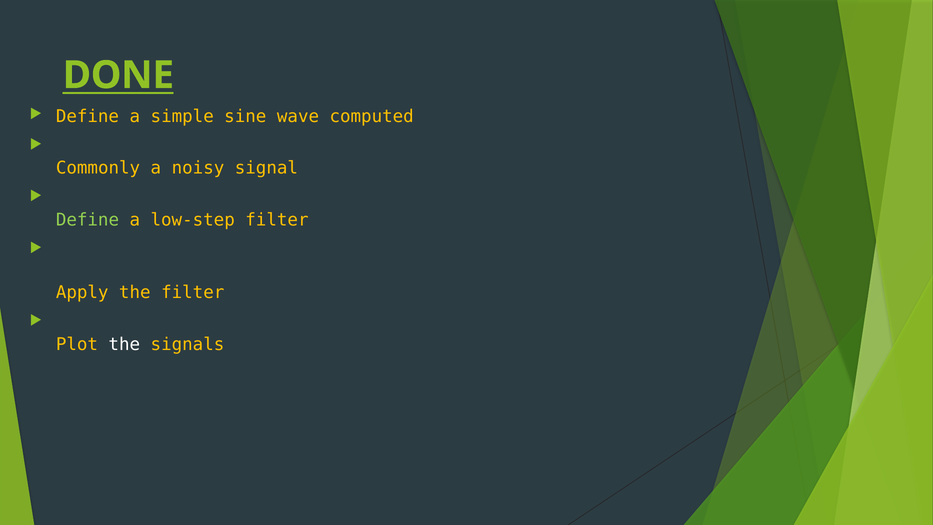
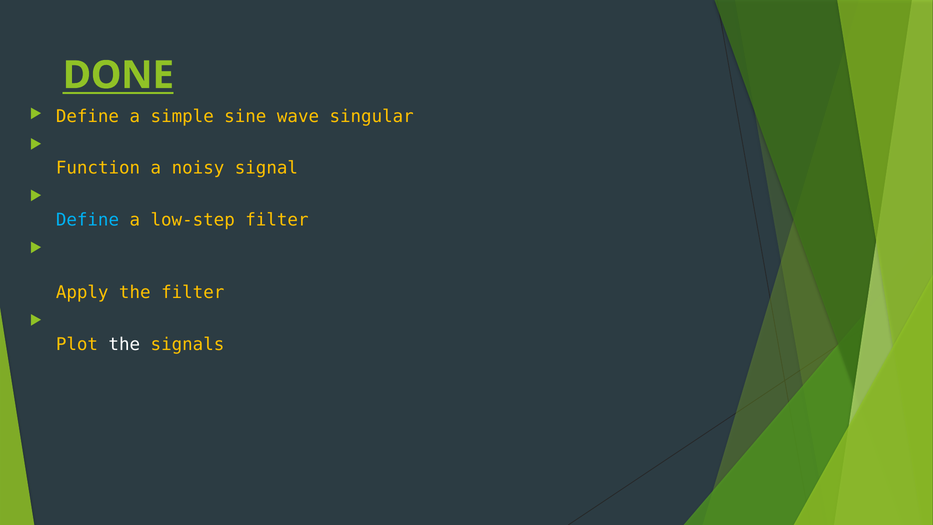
computed: computed -> singular
Commonly: Commonly -> Function
Define at (87, 220) colour: light green -> light blue
